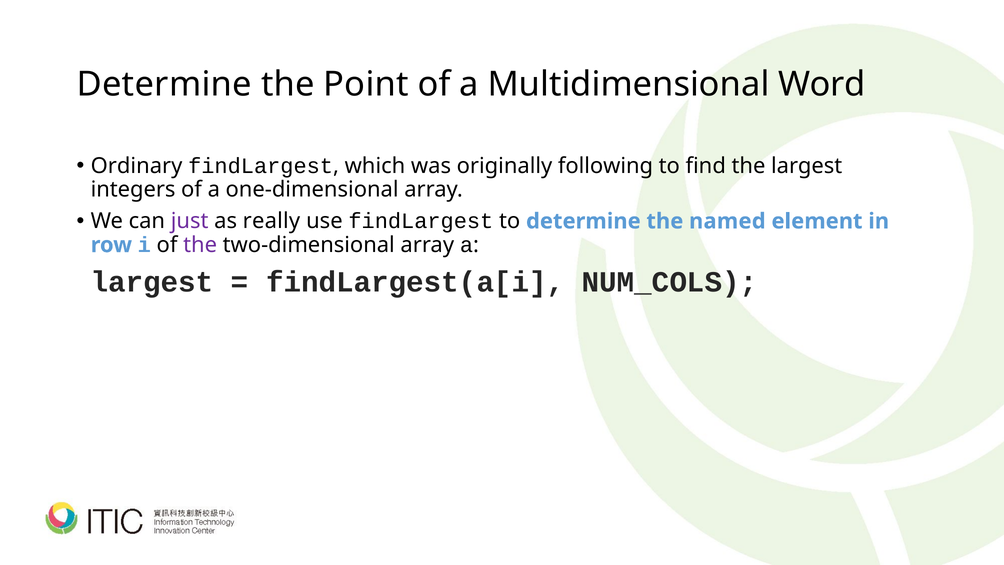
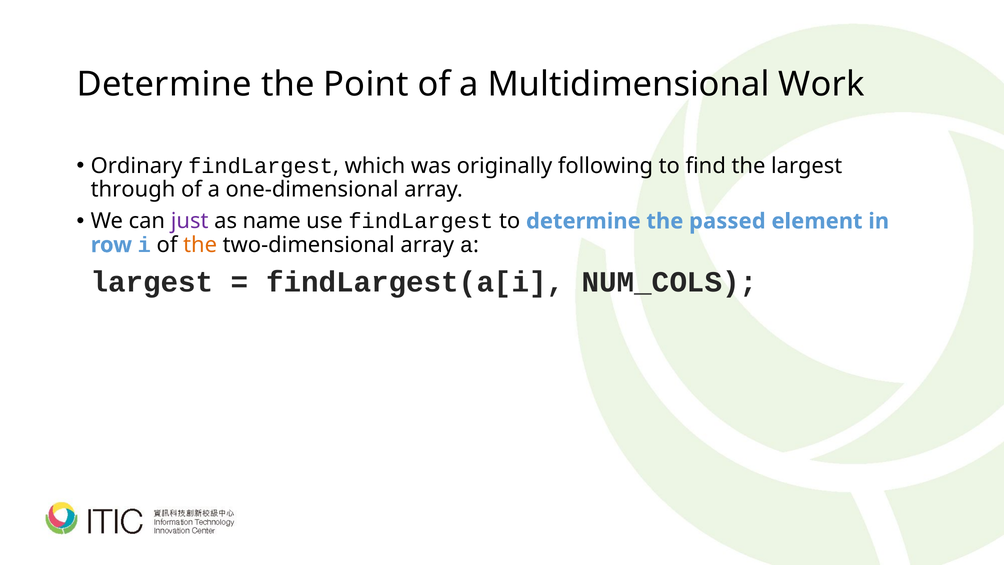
Word: Word -> Work
integers: integers -> through
really: really -> name
named: named -> passed
the at (200, 245) colour: purple -> orange
